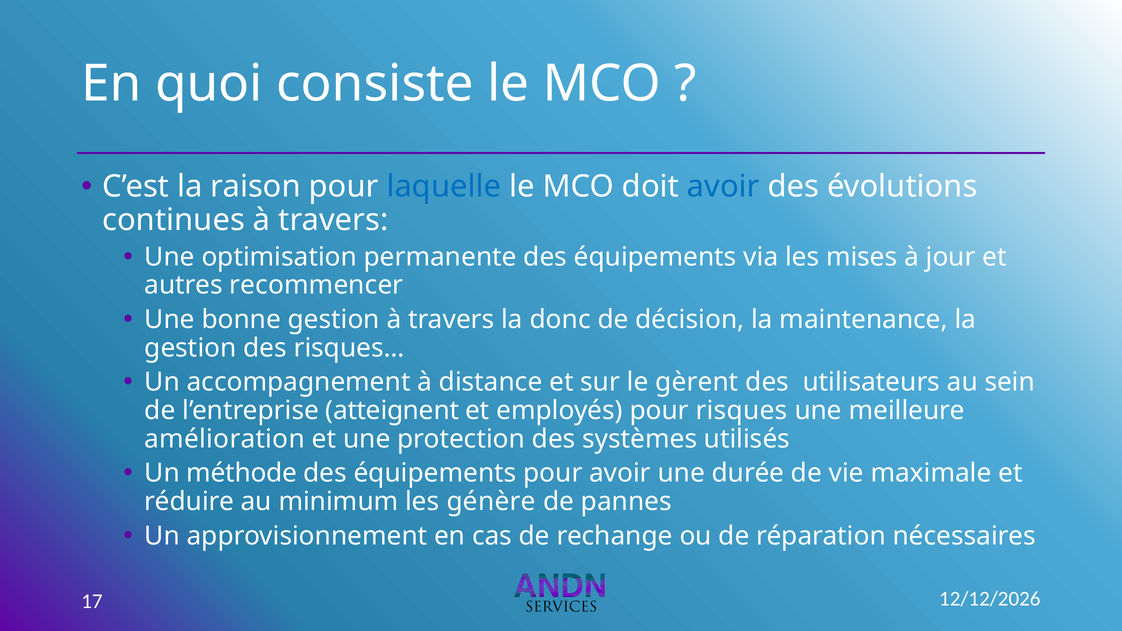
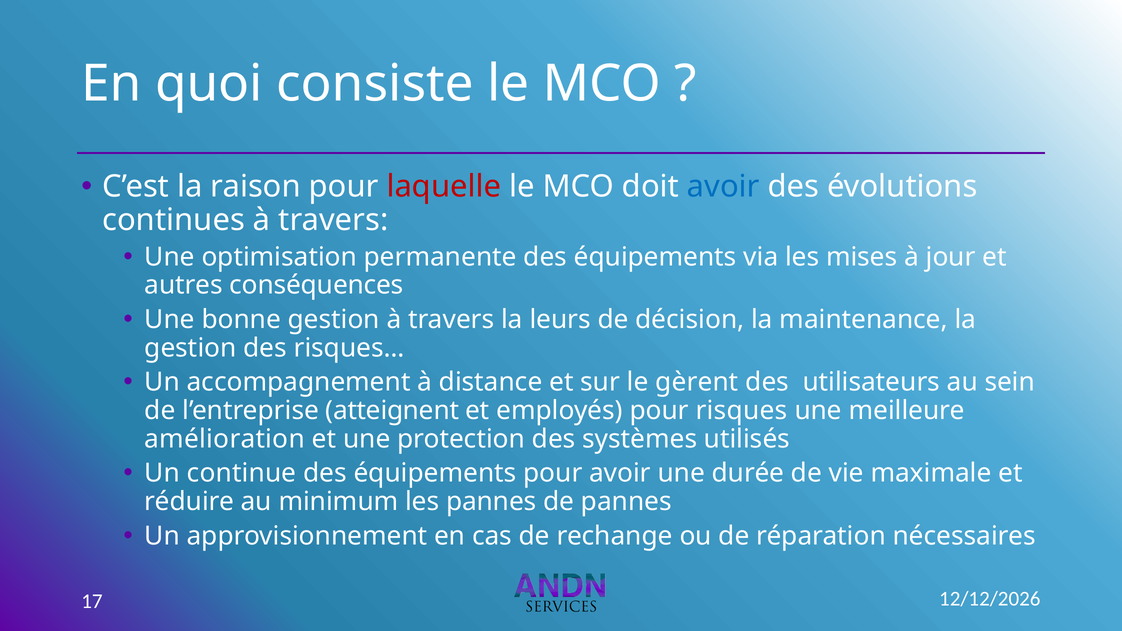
laquelle colour: blue -> red
recommencer: recommencer -> conséquences
donc: donc -> leurs
méthode: méthode -> continue
les génère: génère -> pannes
